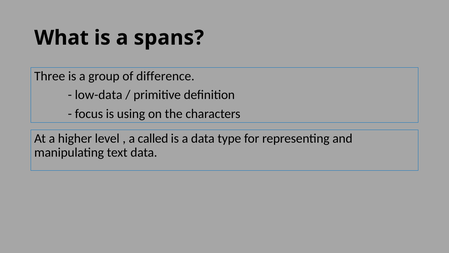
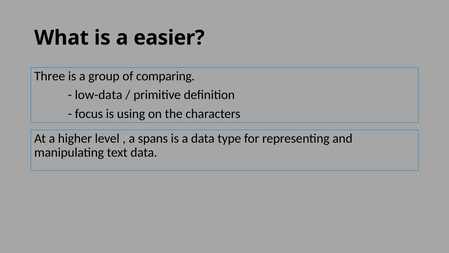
spans: spans -> easier
difference: difference -> comparing
called: called -> spans
